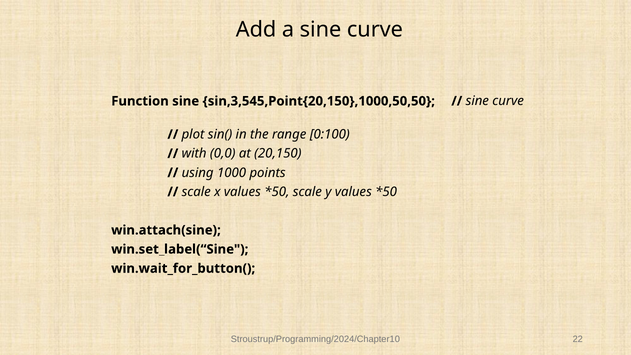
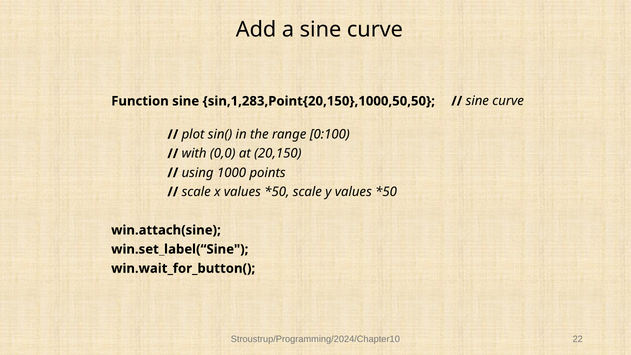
sin,3,545,Point{20,150},1000,50,50: sin,3,545,Point{20,150},1000,50,50 -> sin,1,283,Point{20,150},1000,50,50
